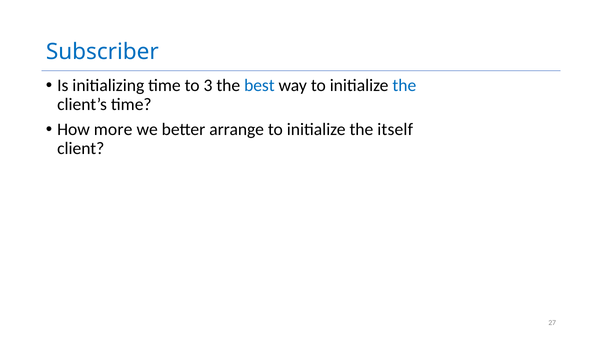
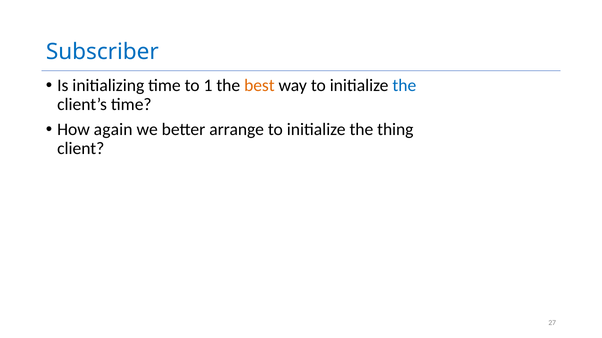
3: 3 -> 1
best colour: blue -> orange
more: more -> again
itself: itself -> thing
